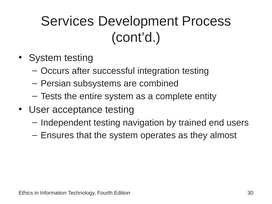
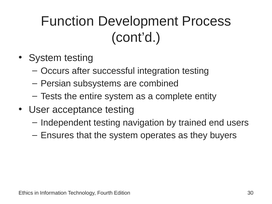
Services: Services -> Function
almost: almost -> buyers
